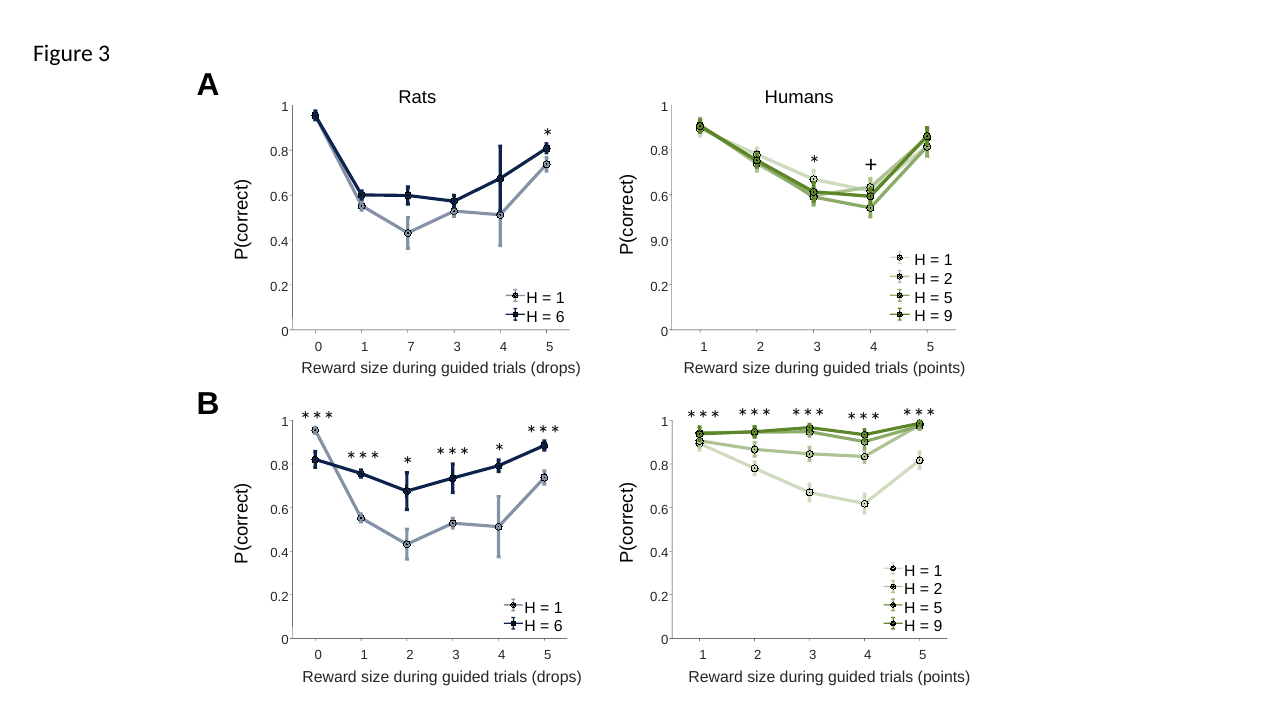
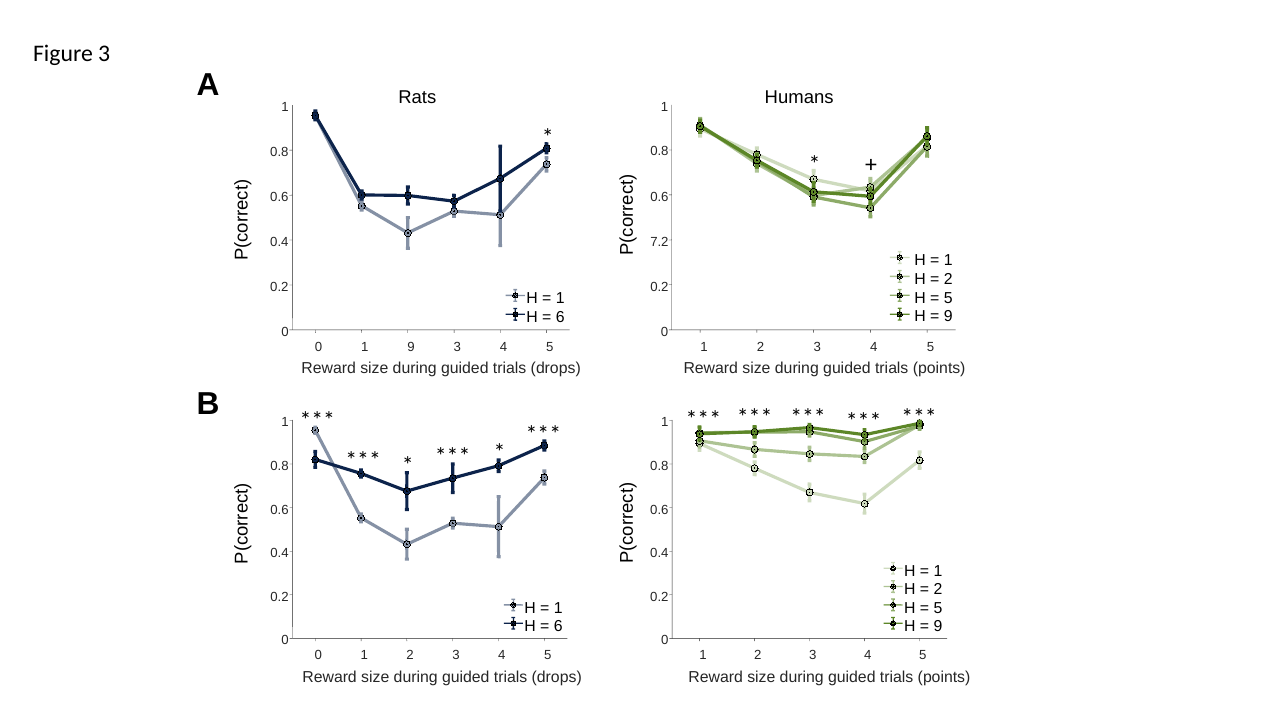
9.0: 9.0 -> 7.2
1 7: 7 -> 9
